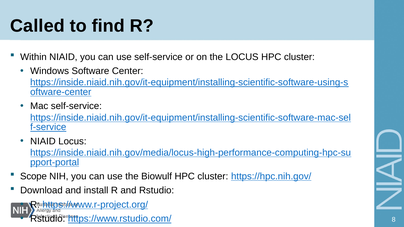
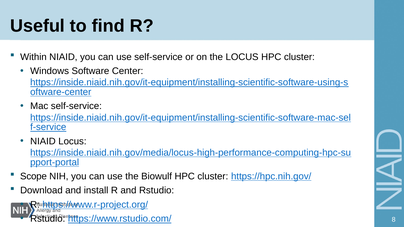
Called: Called -> Useful
